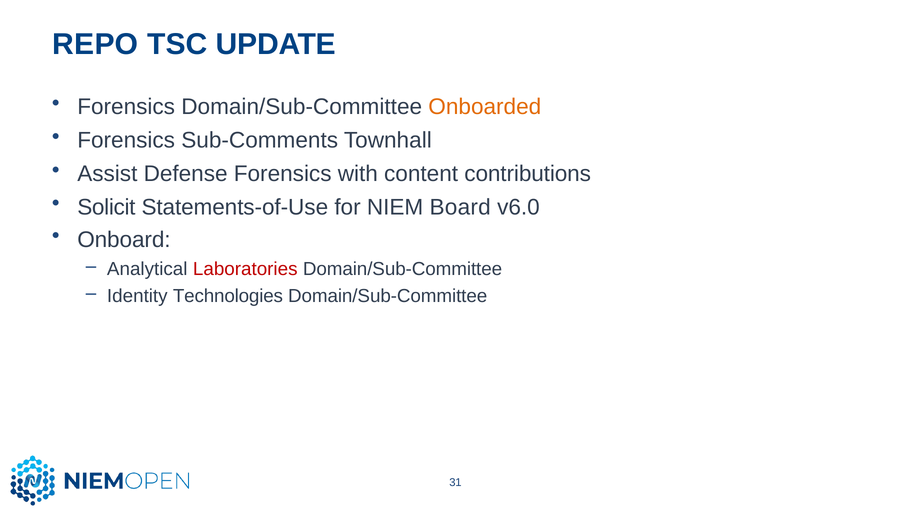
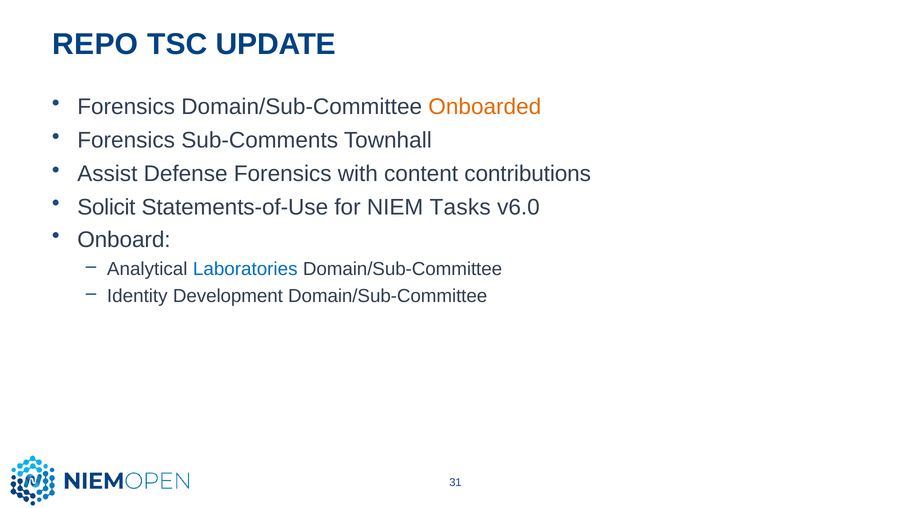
Board: Board -> Tasks
Laboratories colour: red -> blue
Technologies: Technologies -> Development
